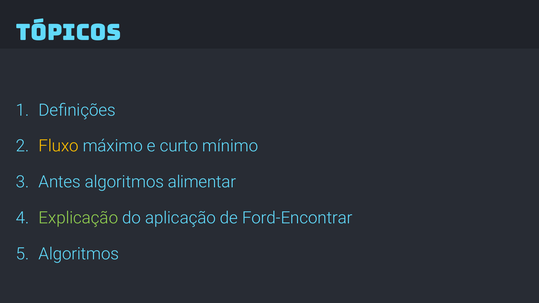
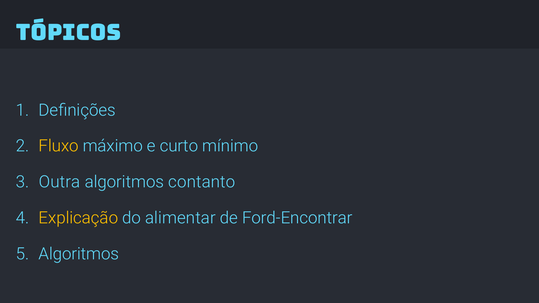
Antes: Antes -> Outra
alimentar: alimentar -> contanto
Explicação colour: light green -> yellow
aplicação: aplicação -> alimentar
